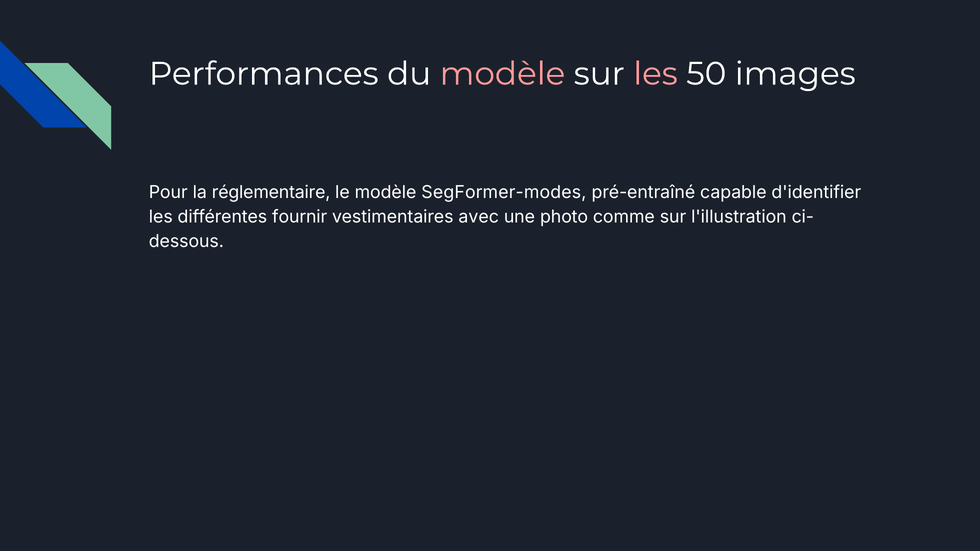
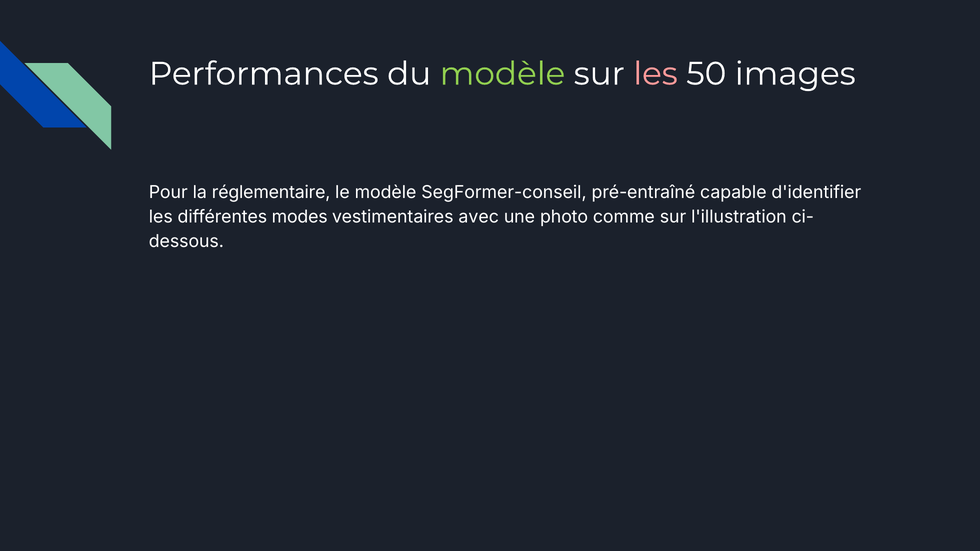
modèle at (502, 74) colour: pink -> light green
SegFormer-modes: SegFormer-modes -> SegFormer-conseil
fournir: fournir -> modes
